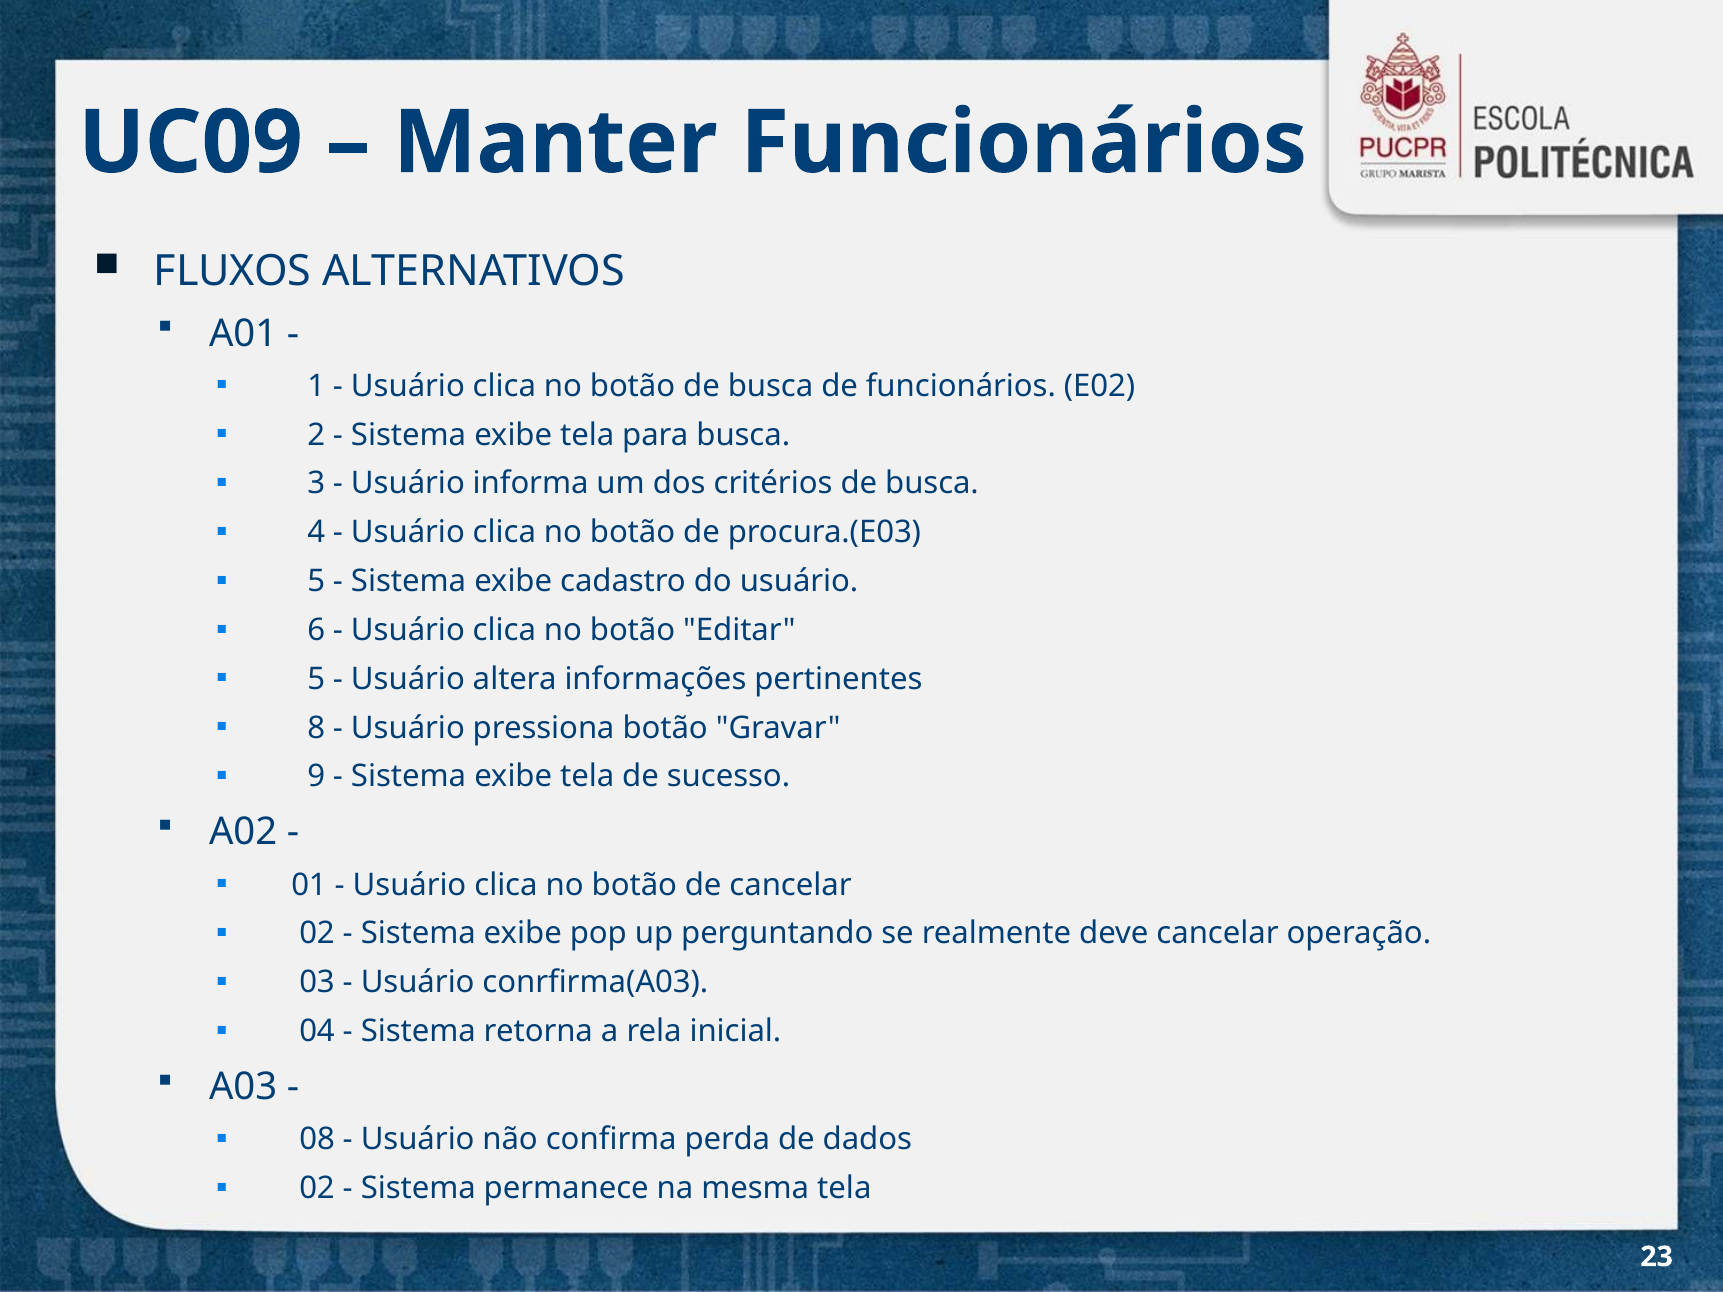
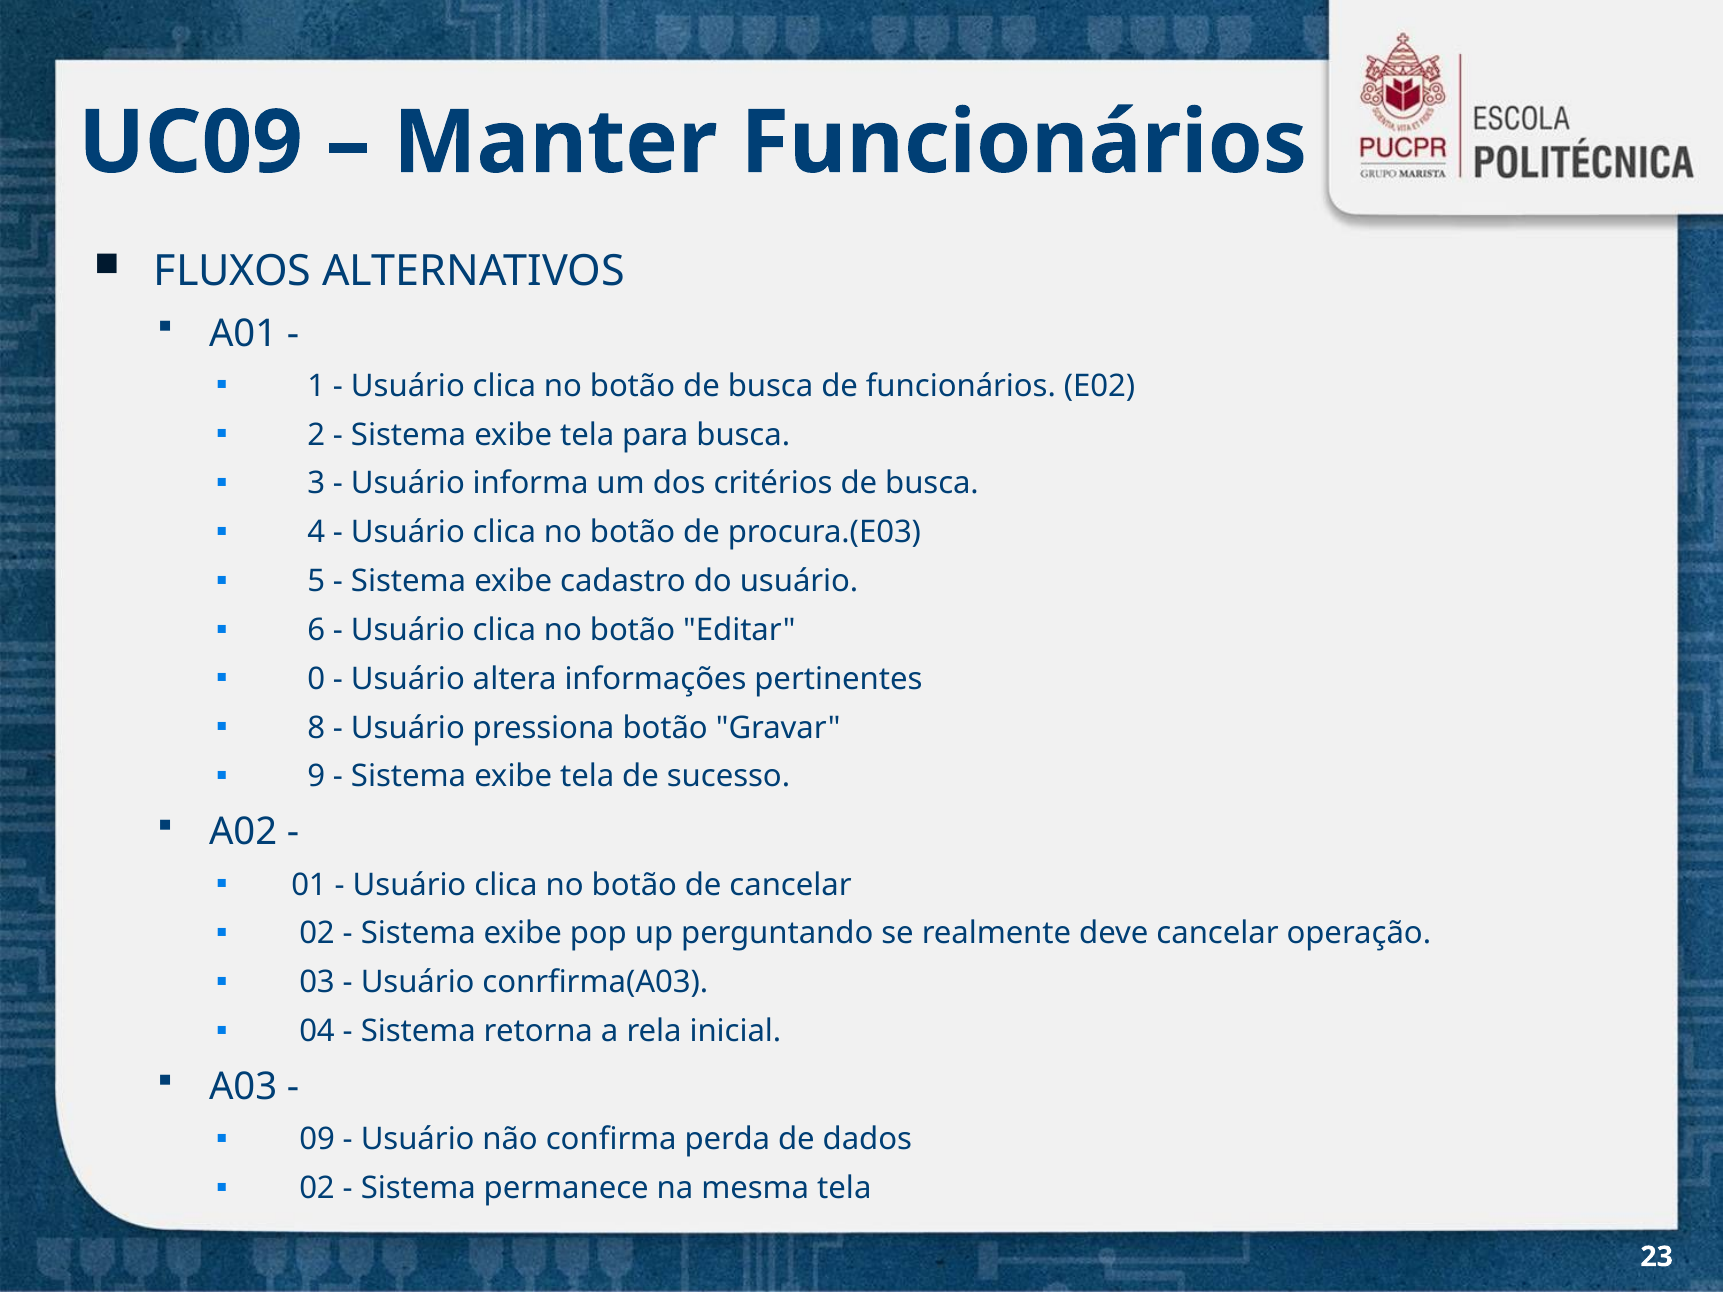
5 at (316, 679): 5 -> 0
08: 08 -> 09
